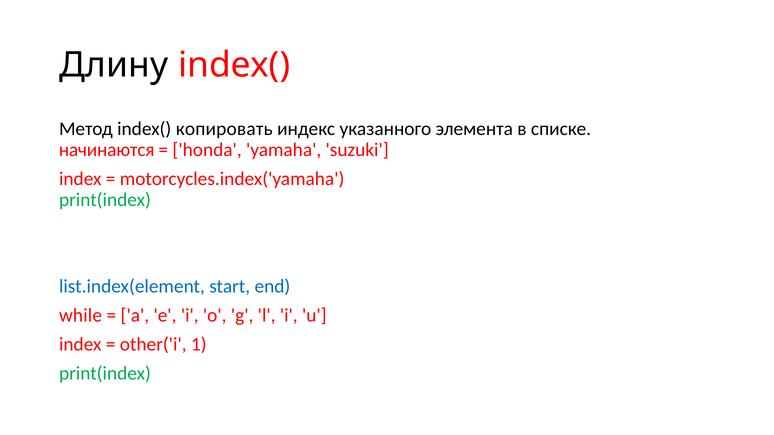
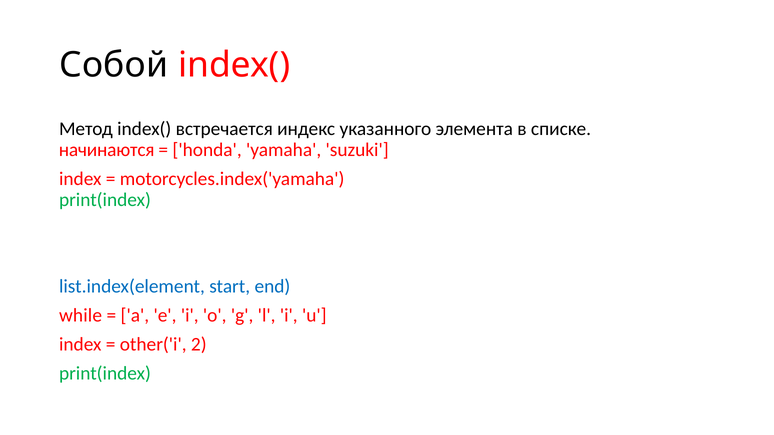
Длину: Длину -> Собой
копировать: копировать -> встречается
1: 1 -> 2
